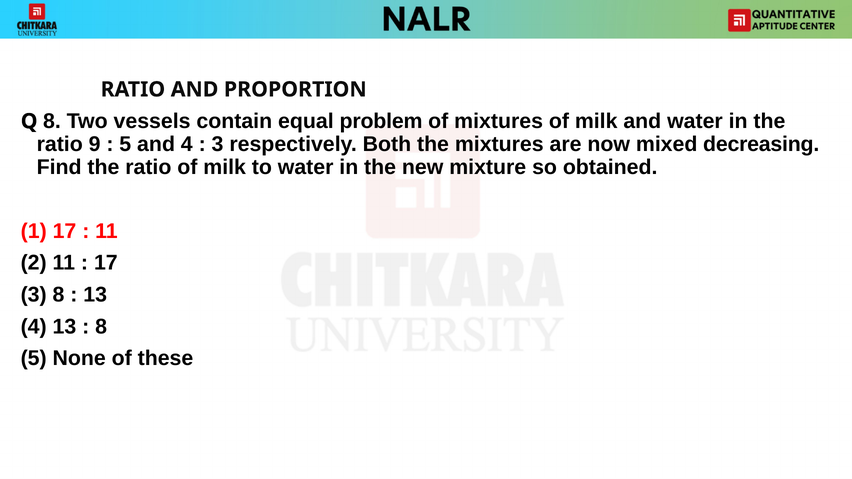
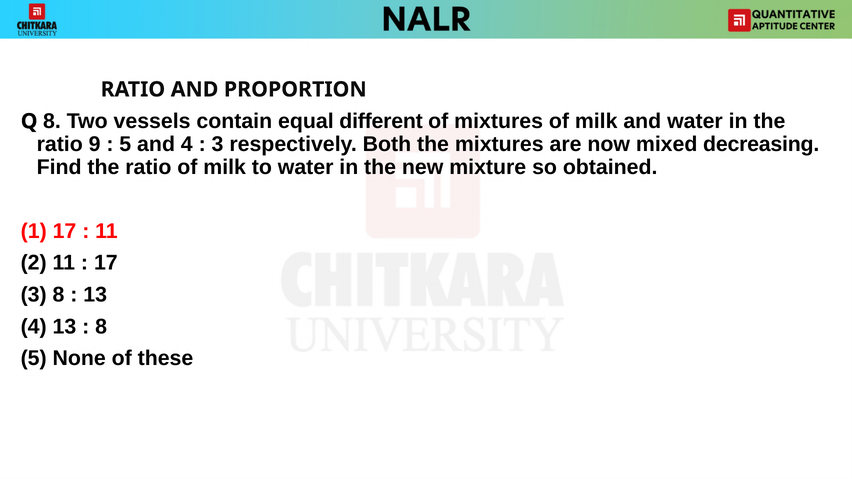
problem: problem -> different
